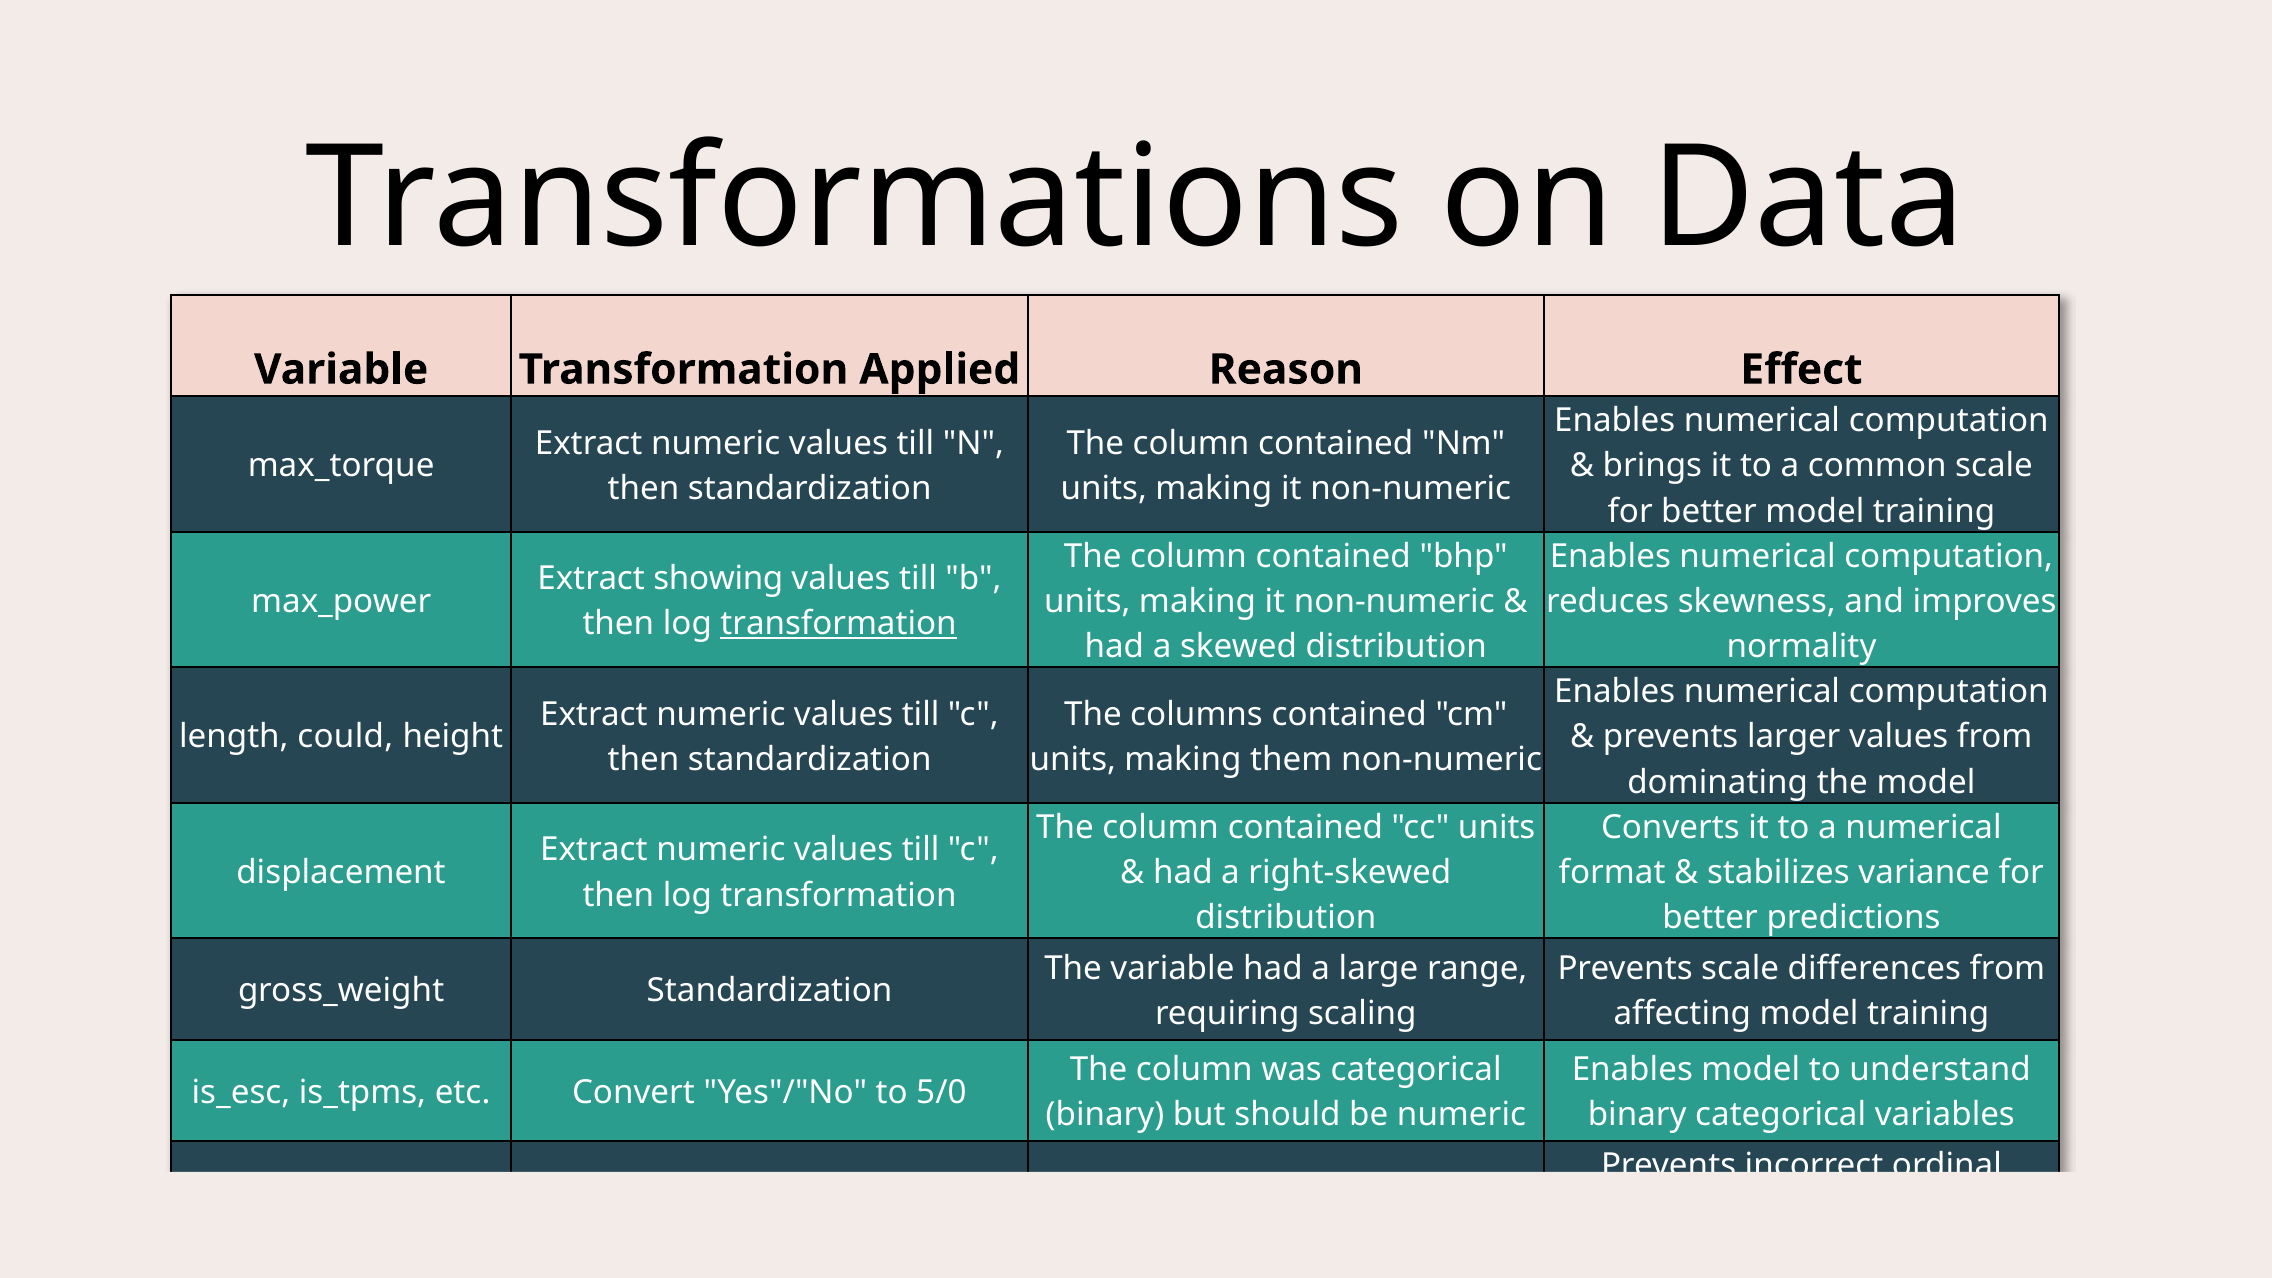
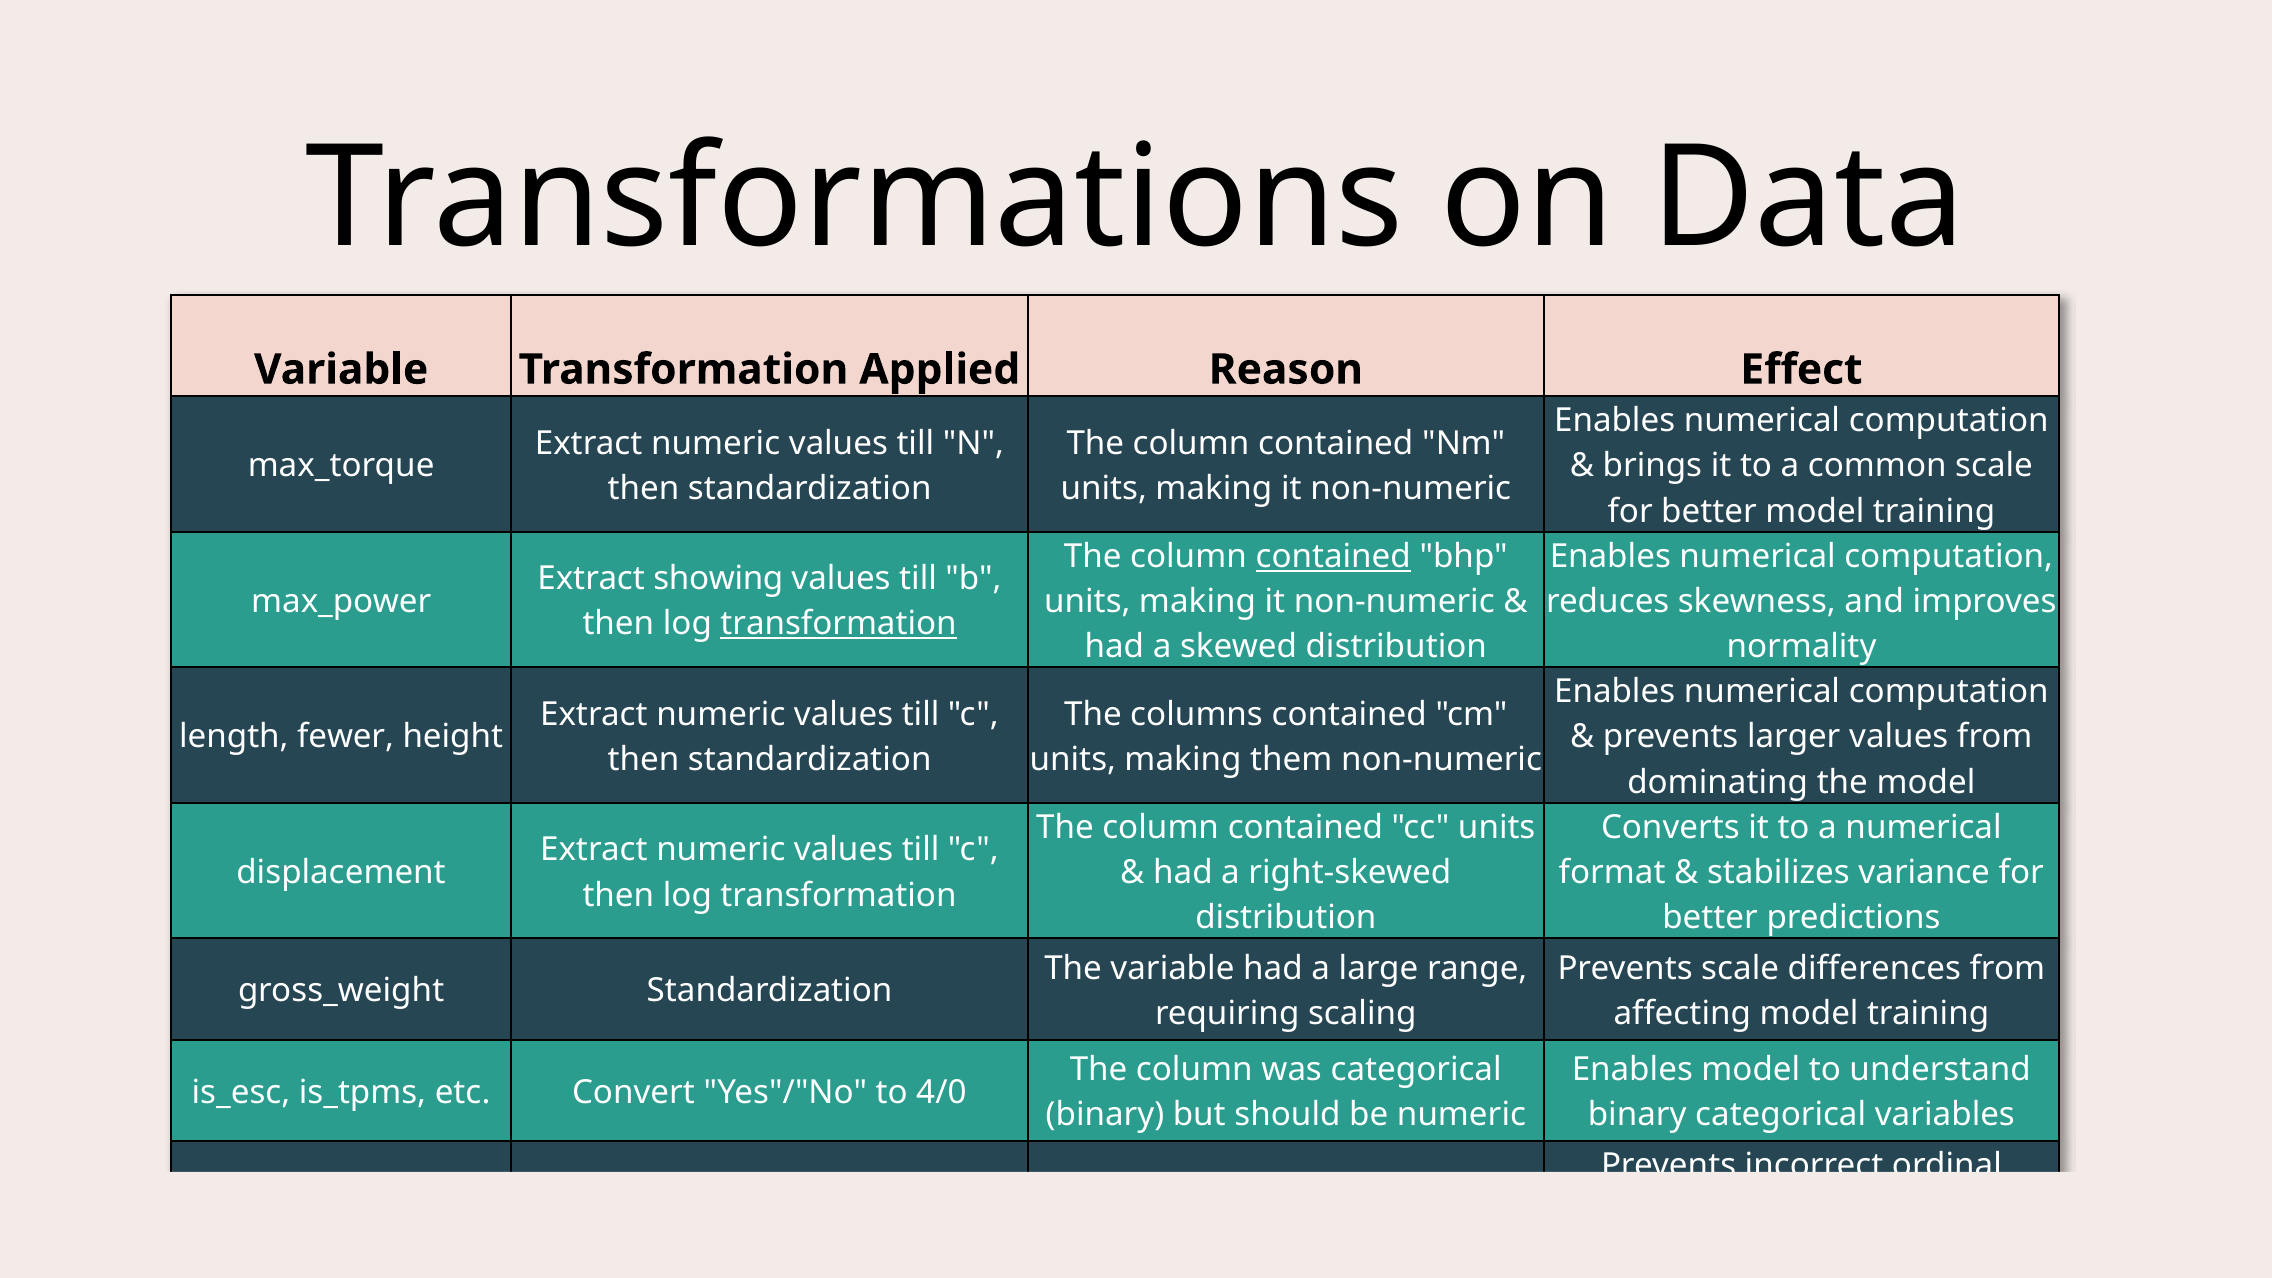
contained at (1333, 556) underline: none -> present
could: could -> fewer
5/0: 5/0 -> 4/0
